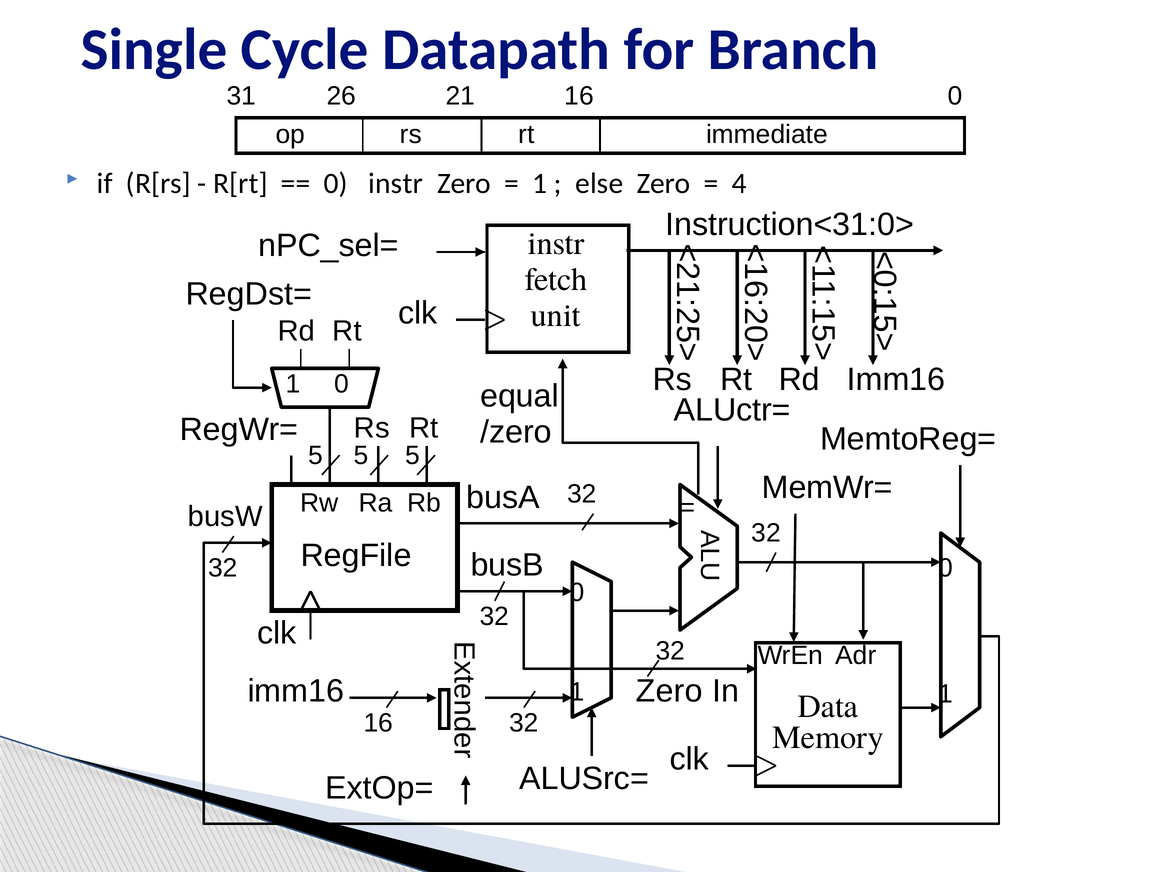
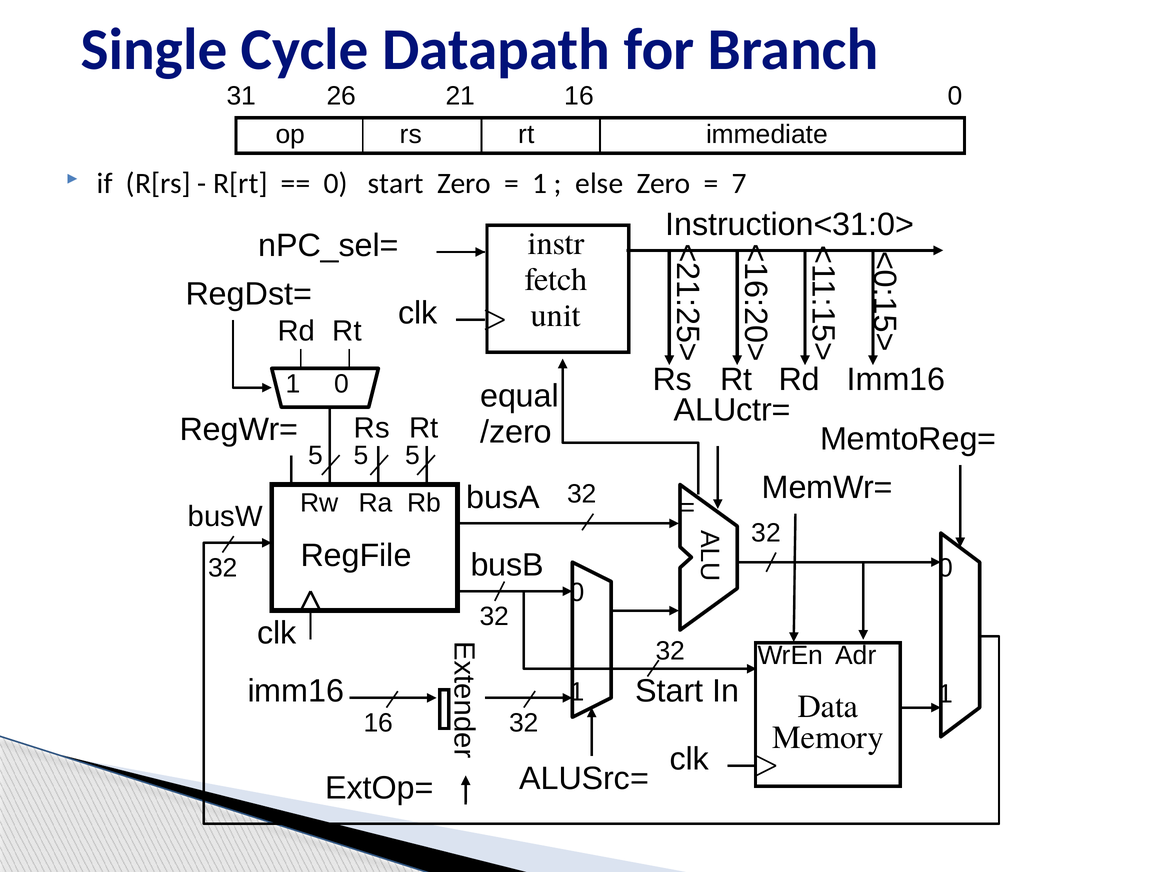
0 instr: instr -> start
4: 4 -> 7
Zero at (669, 691): Zero -> Start
